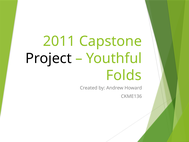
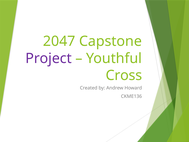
2011: 2011 -> 2047
Project colour: black -> purple
Folds: Folds -> Cross
